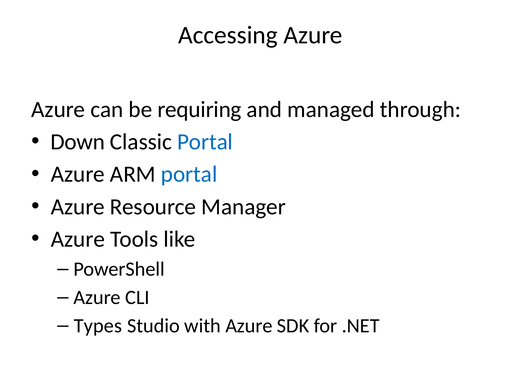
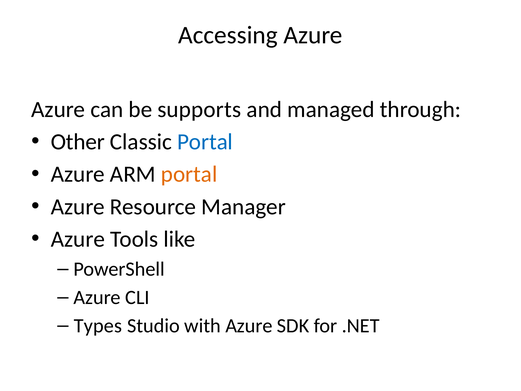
requiring: requiring -> supports
Down: Down -> Other
portal at (189, 174) colour: blue -> orange
